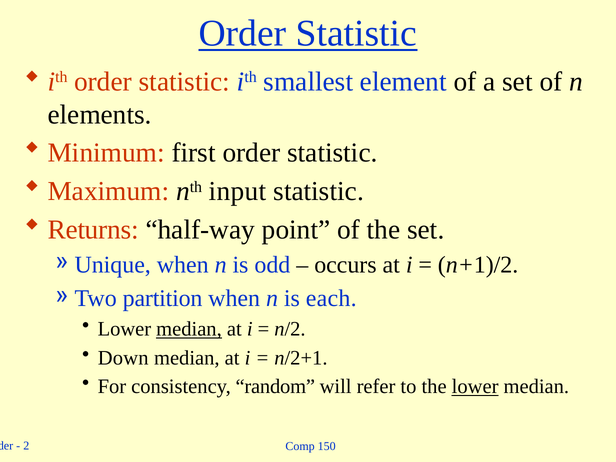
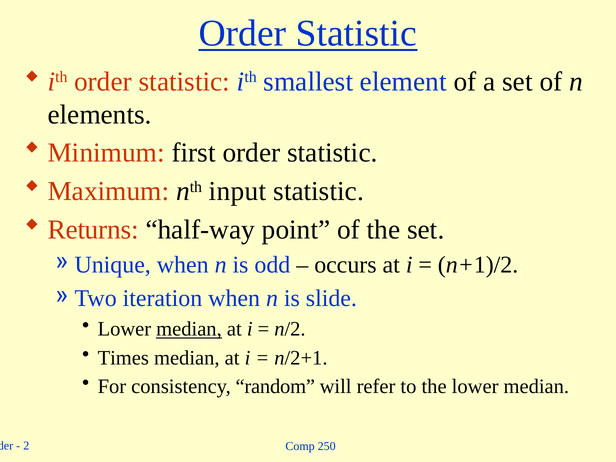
partition: partition -> iteration
each: each -> slide
Down: Down -> Times
lower at (475, 387) underline: present -> none
150: 150 -> 250
